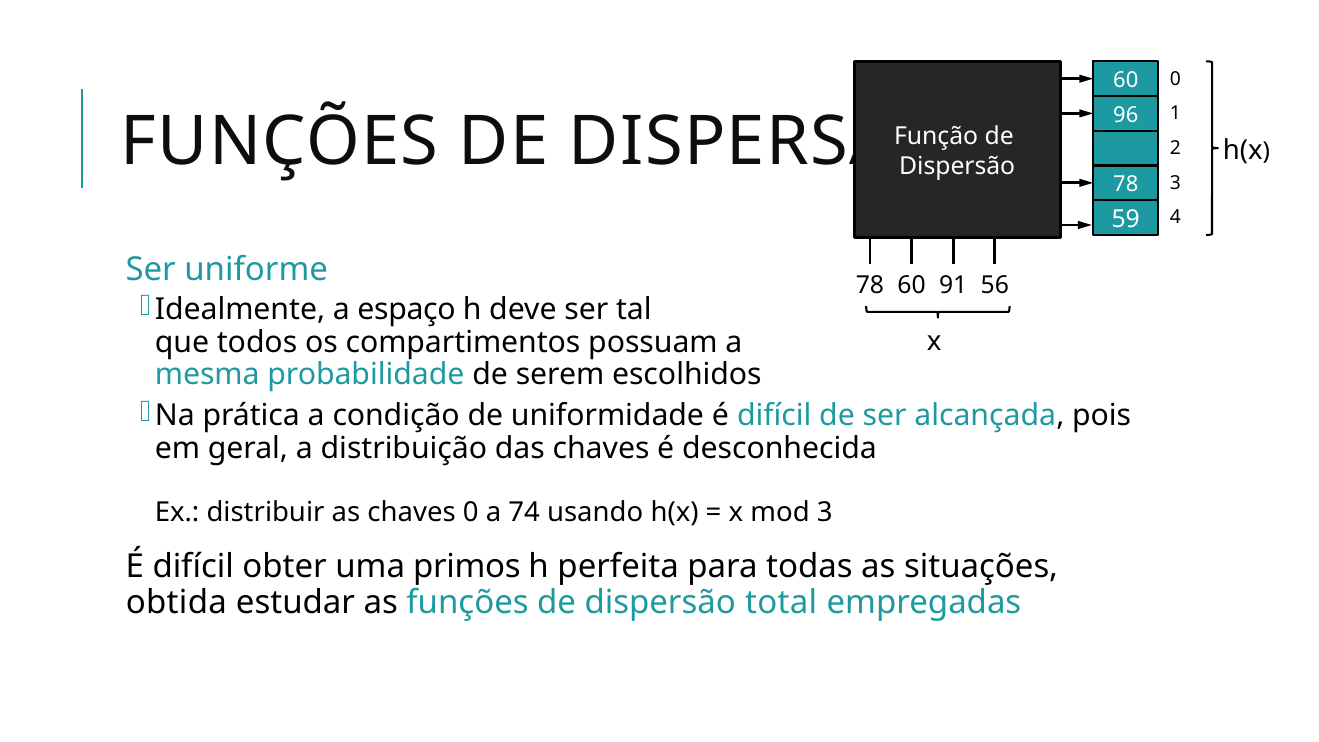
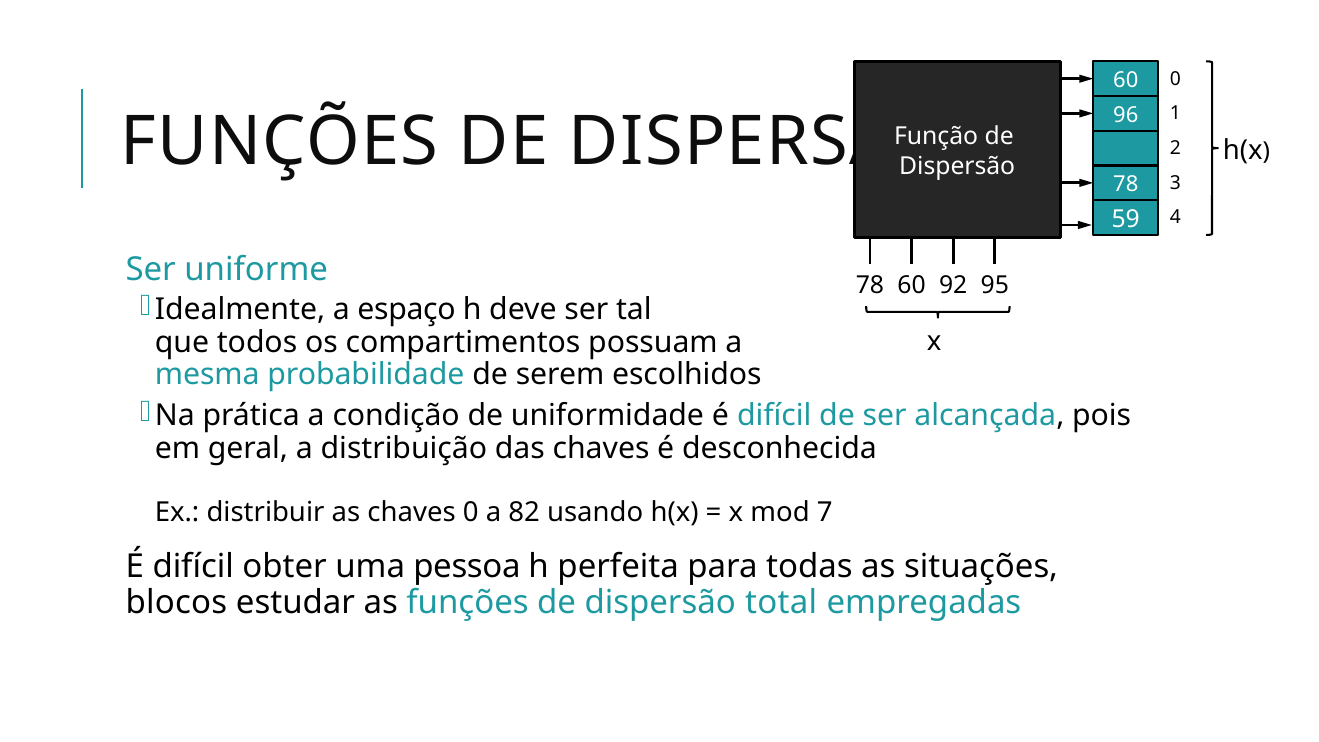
91: 91 -> 92
56: 56 -> 95
74: 74 -> 82
mod 3: 3 -> 7
primos: primos -> pessoa
obtida: obtida -> blocos
